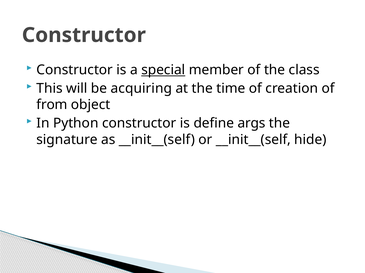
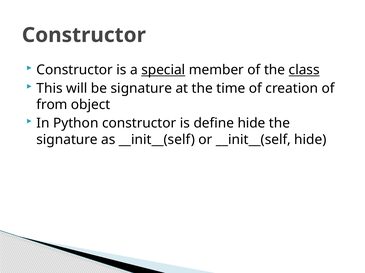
class underline: none -> present
be acquiring: acquiring -> signature
define args: args -> hide
